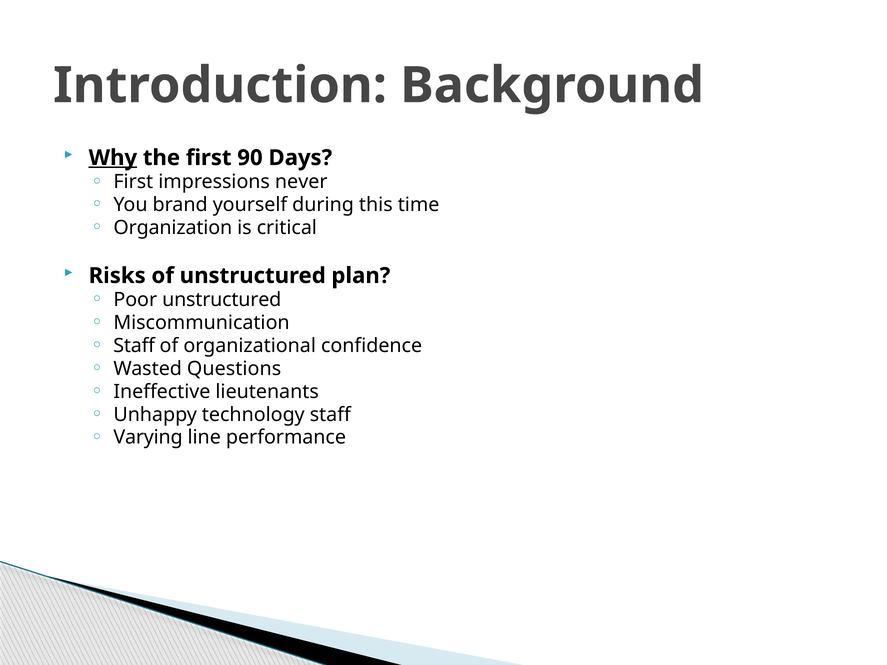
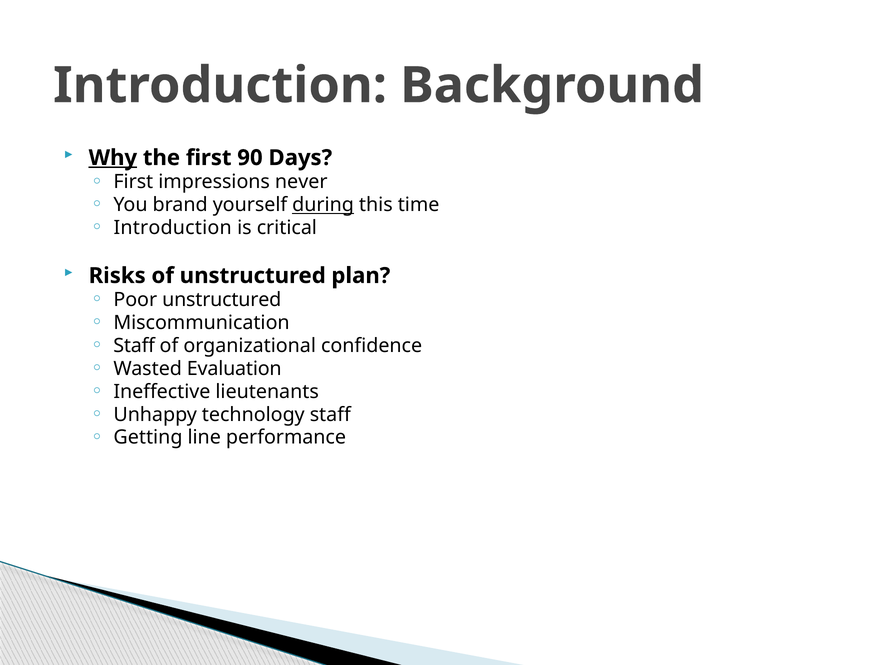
during underline: none -> present
Organization at (173, 228): Organization -> Introduction
Questions: Questions -> Evaluation
Varying: Varying -> Getting
